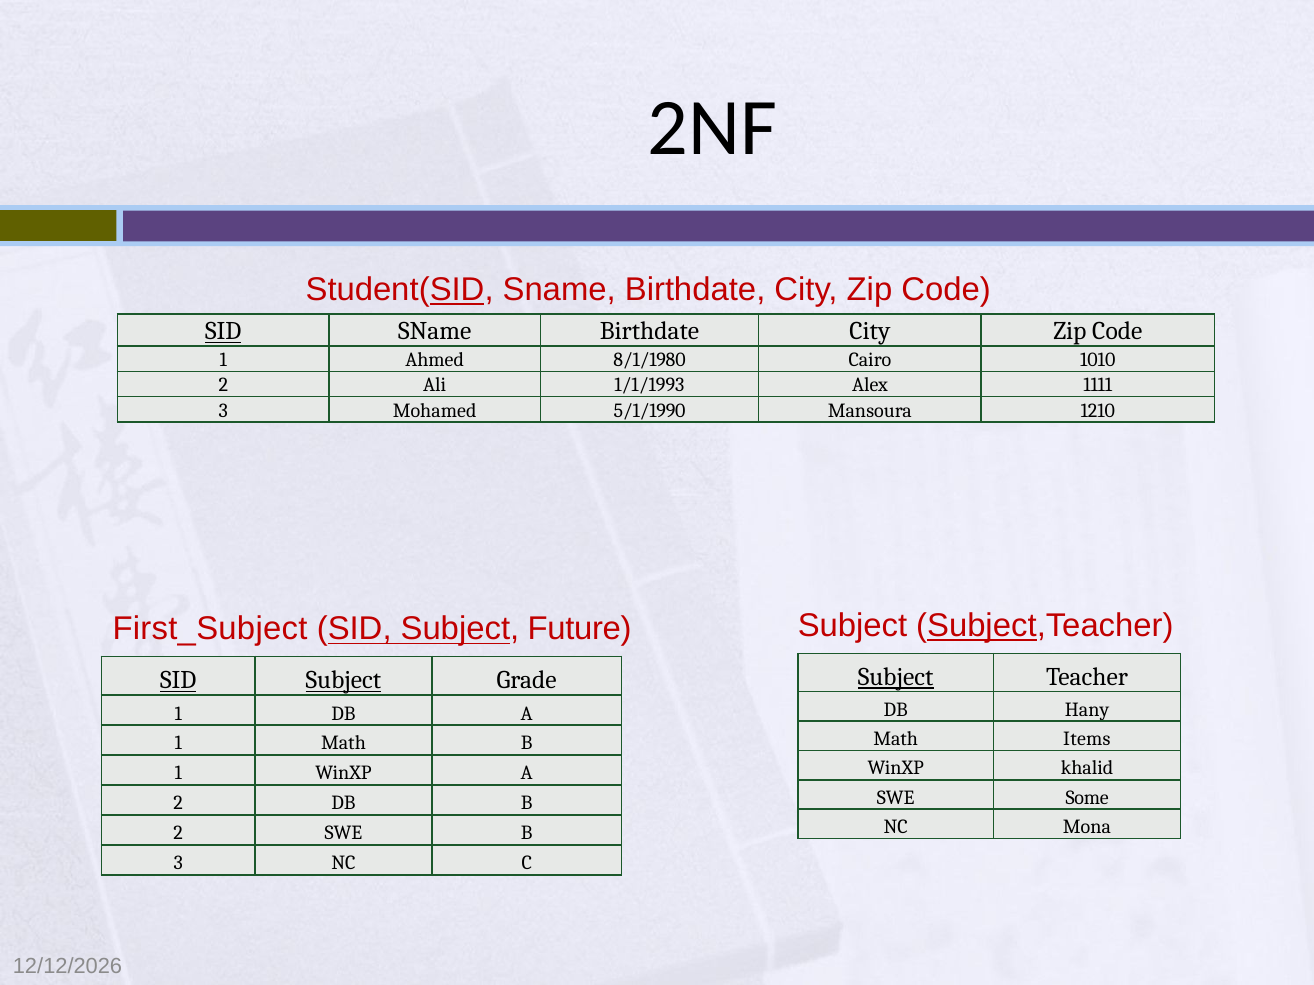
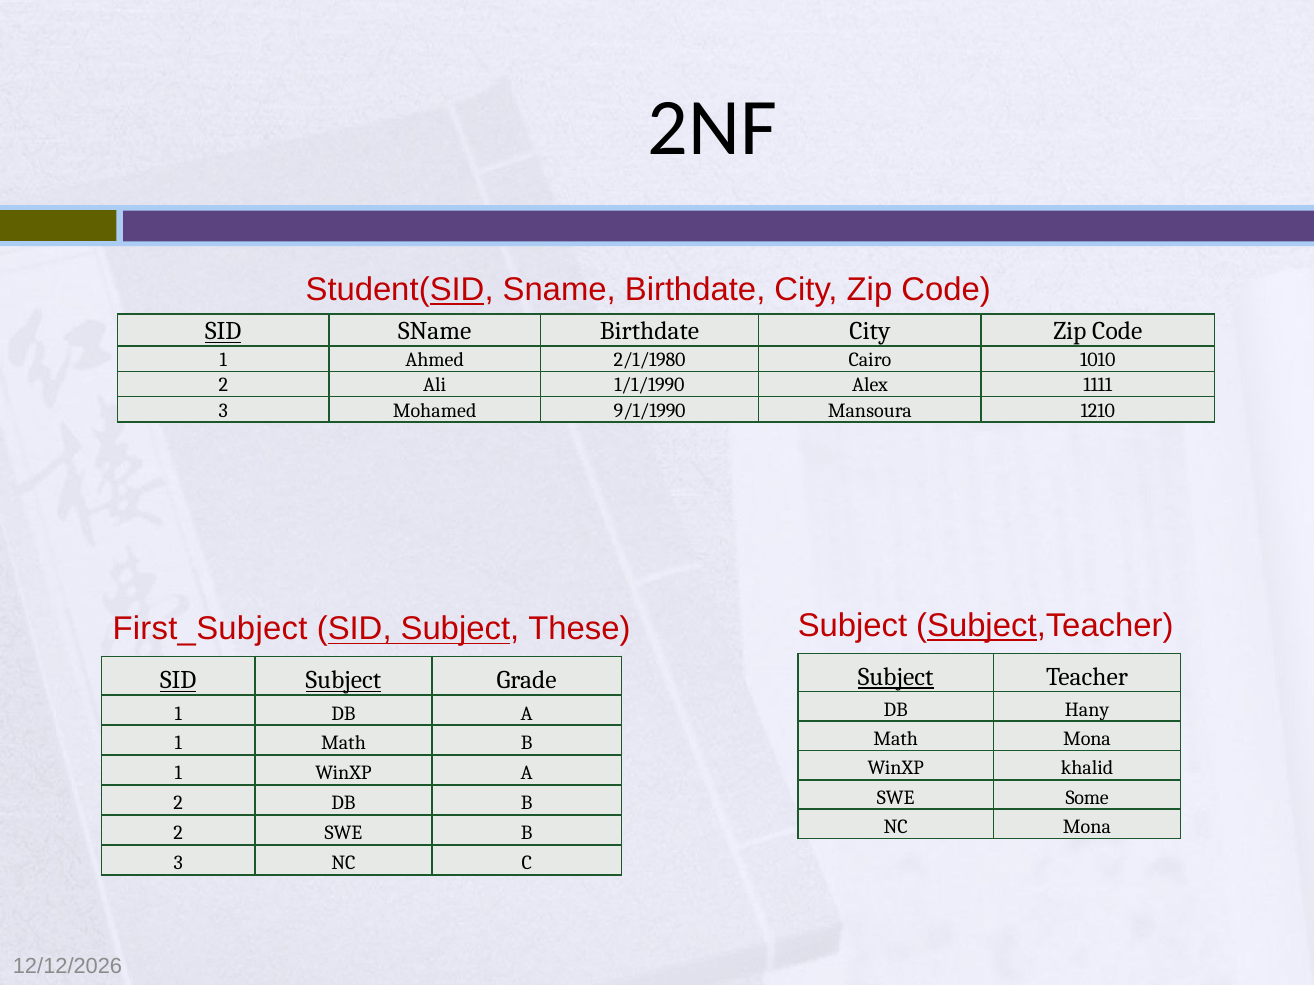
8/1/1980: 8/1/1980 -> 2/1/1980
1/1/1993: 1/1/1993 -> 1/1/1990
5/1/1990: 5/1/1990 -> 9/1/1990
Future: Future -> These
Math Items: Items -> Mona
